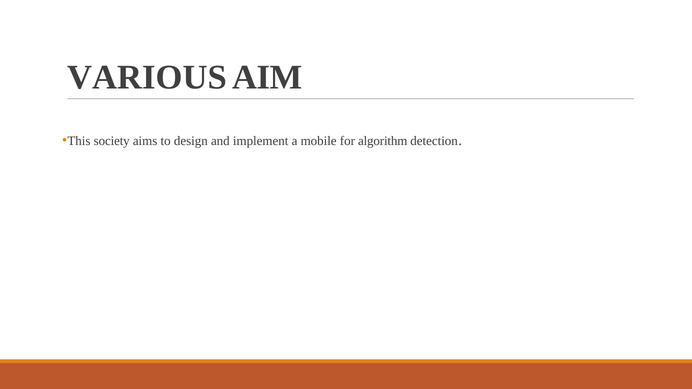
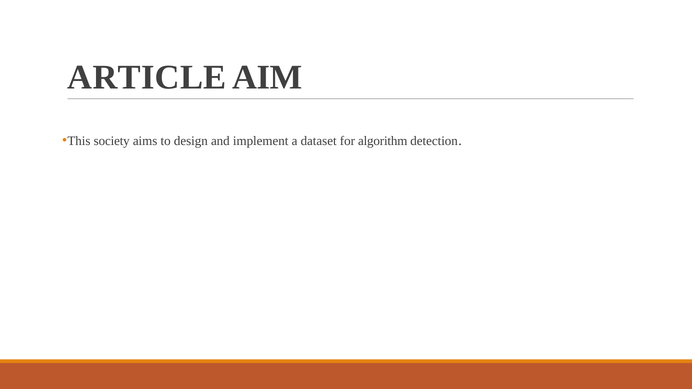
VARIOUS: VARIOUS -> ARTICLE
mobile: mobile -> dataset
